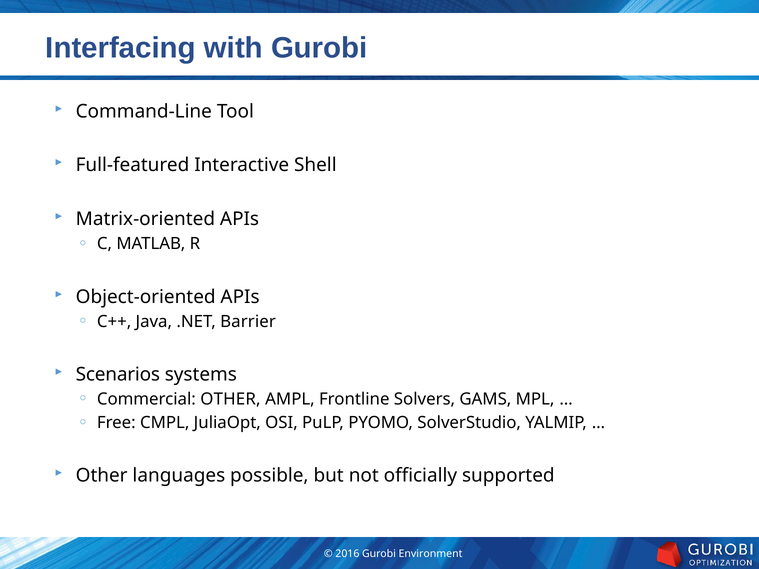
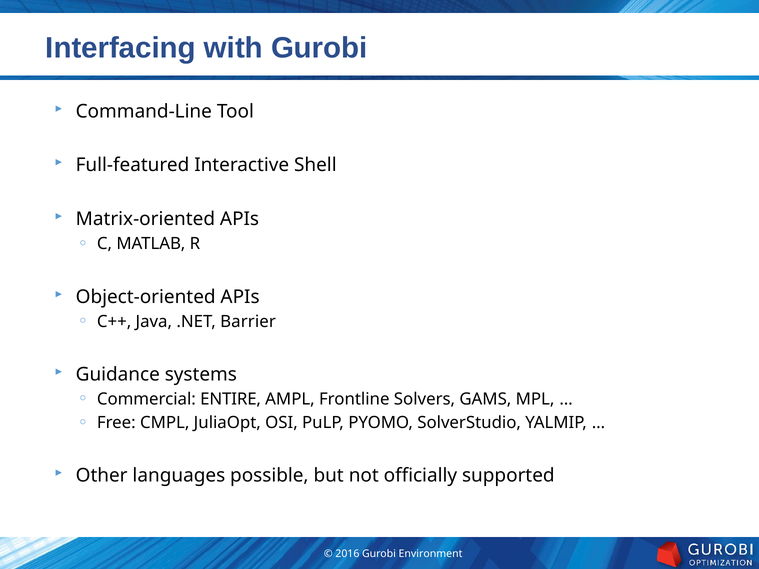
Scenarios: Scenarios -> Guidance
Commercial OTHER: OTHER -> ENTIRE
